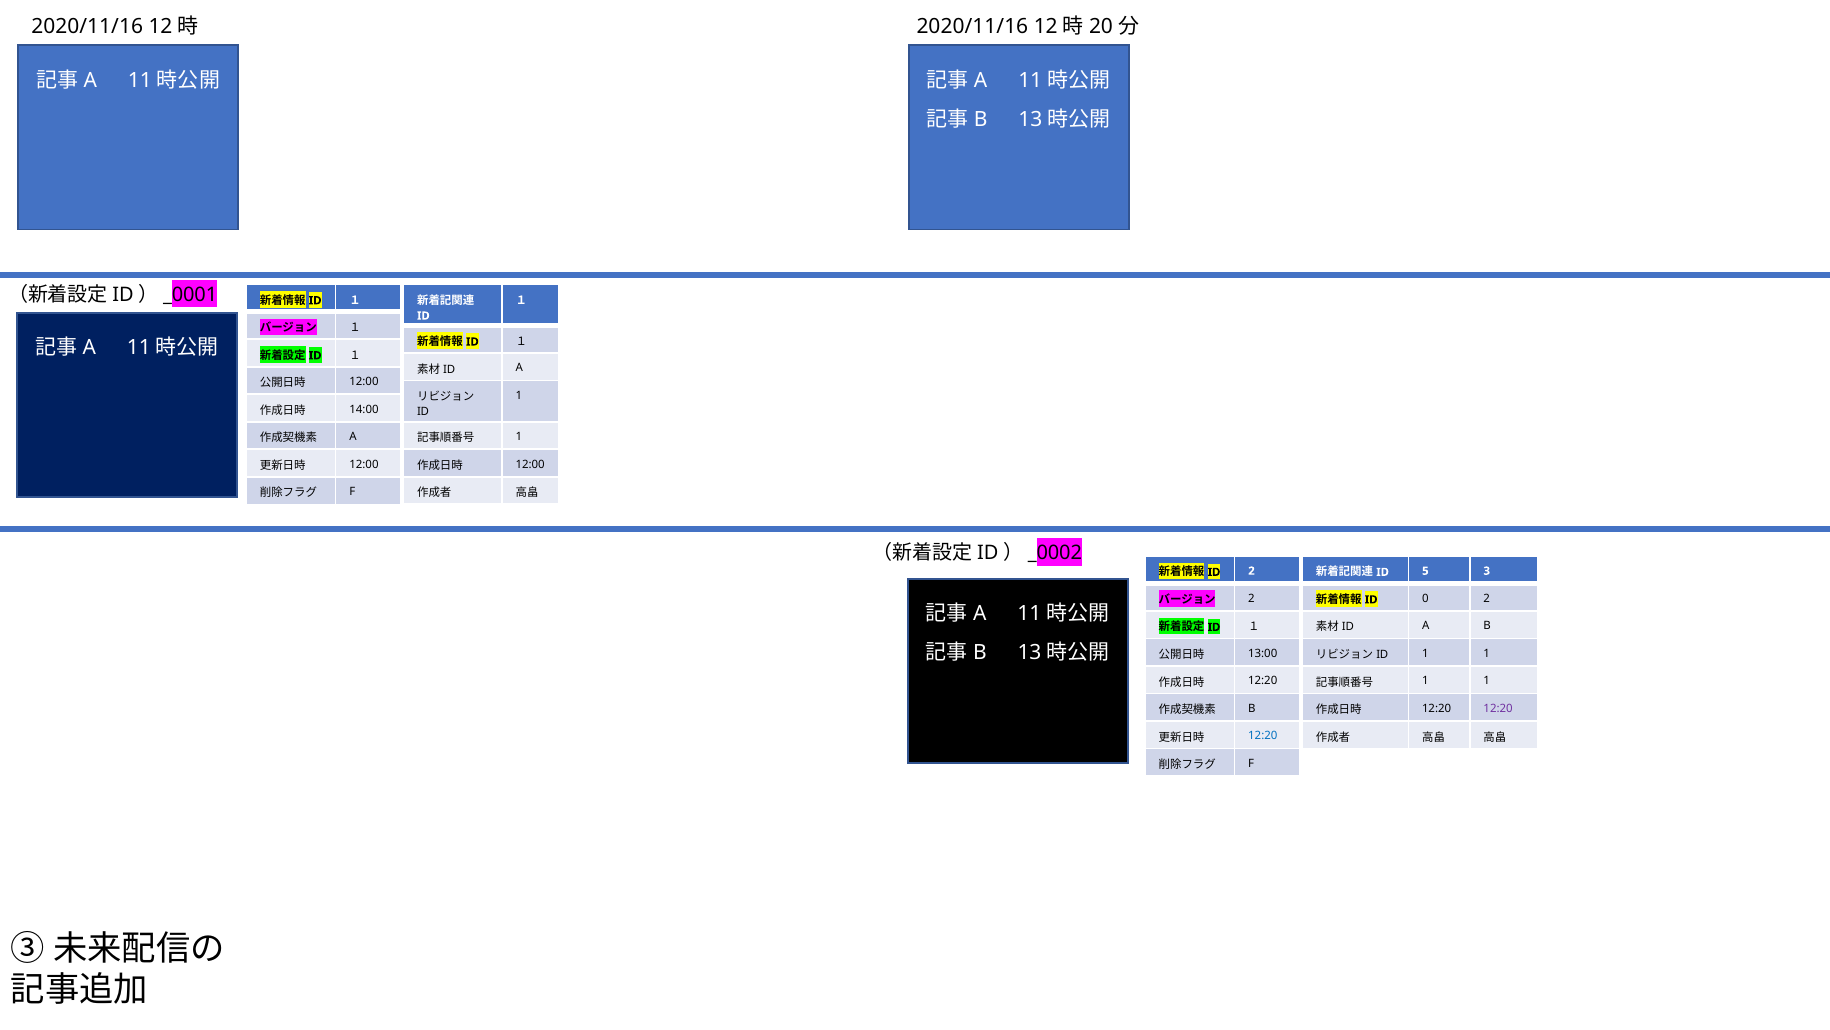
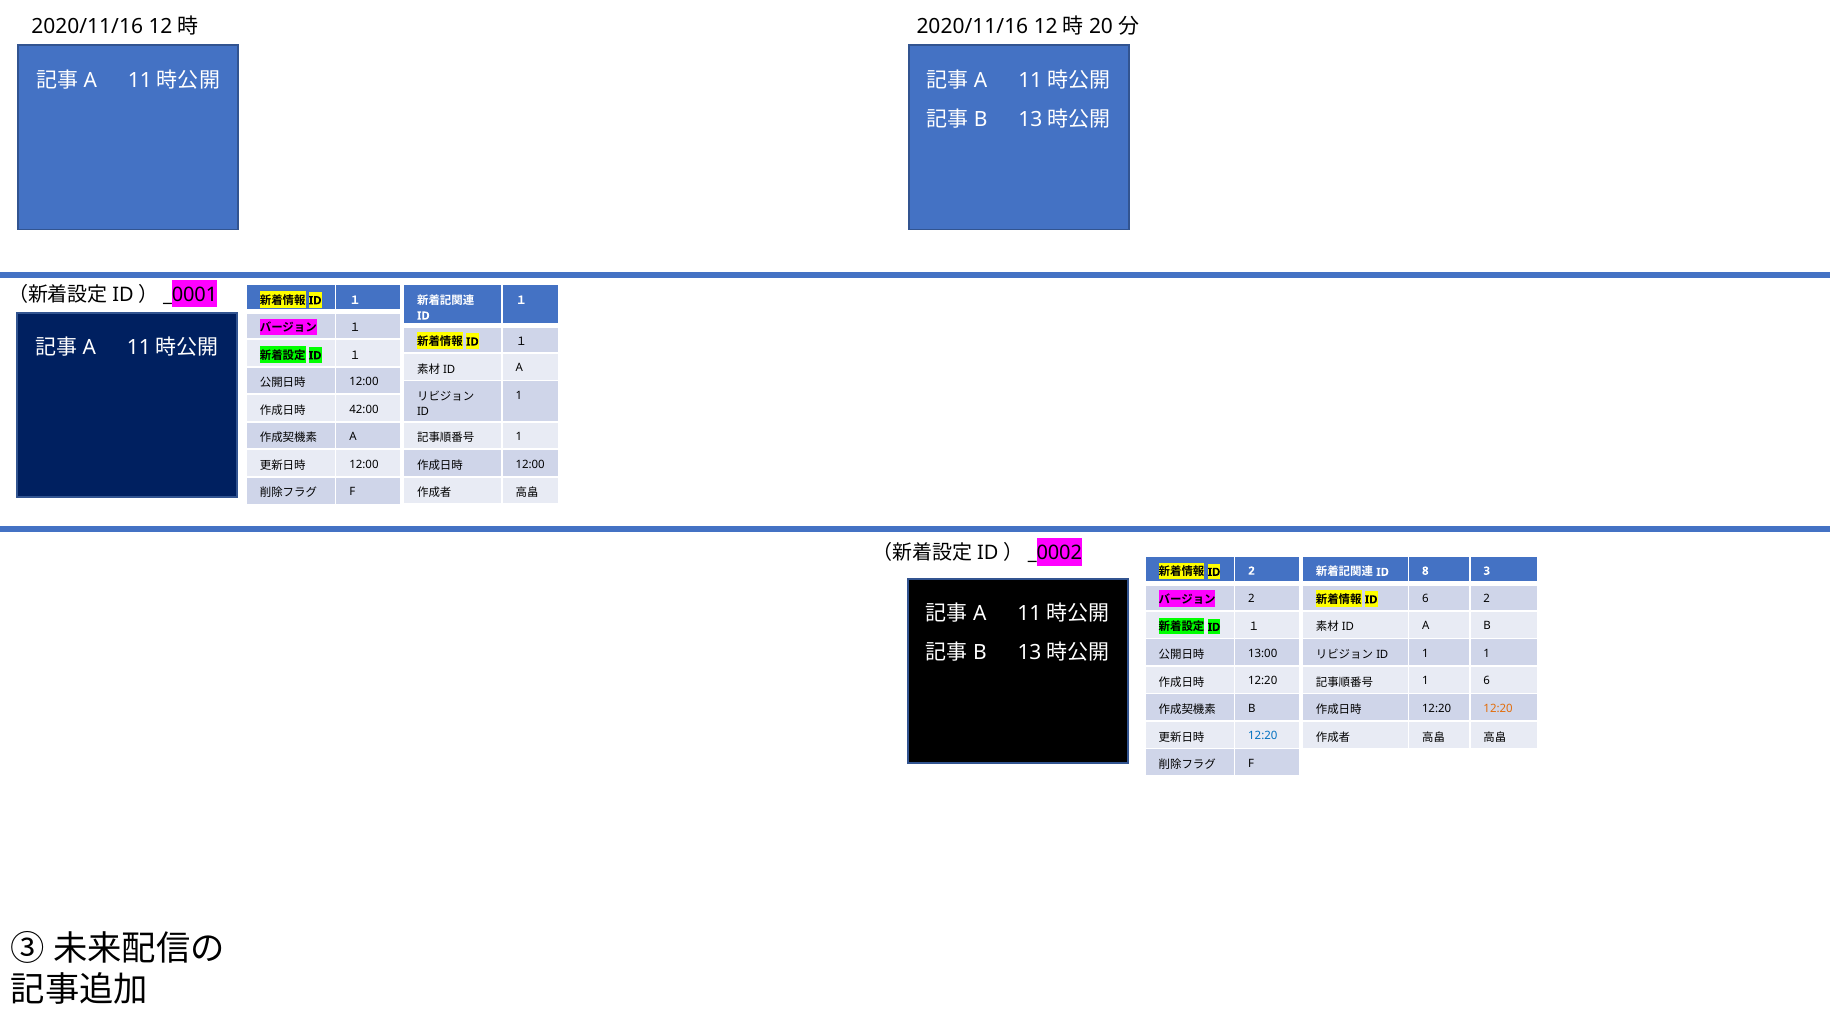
14:00: 14:00 -> 42:00
5: 5 -> 8
0 at (1425, 598): 0 -> 6
1 at (1487, 681): 1 -> 6
12:20 at (1498, 708) colour: purple -> orange
